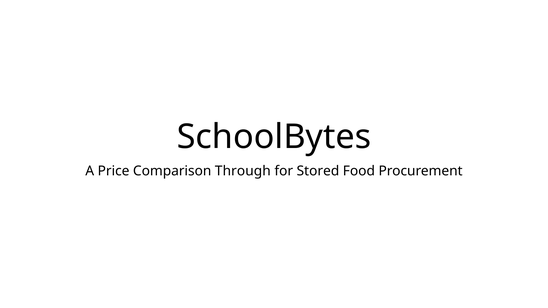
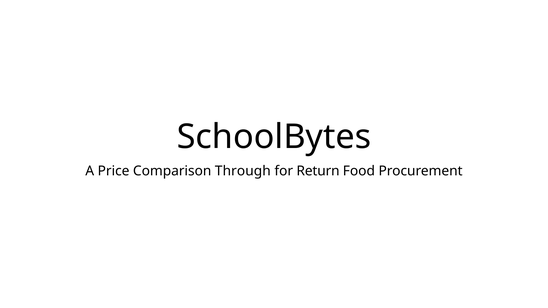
Stored: Stored -> Return
